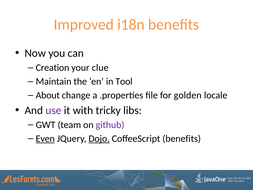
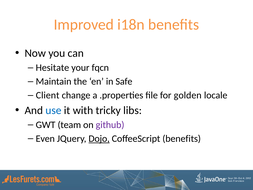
Creation: Creation -> Hesitate
clue: clue -> fqcn
Tool: Tool -> Safe
About: About -> Client
use colour: purple -> blue
Even underline: present -> none
